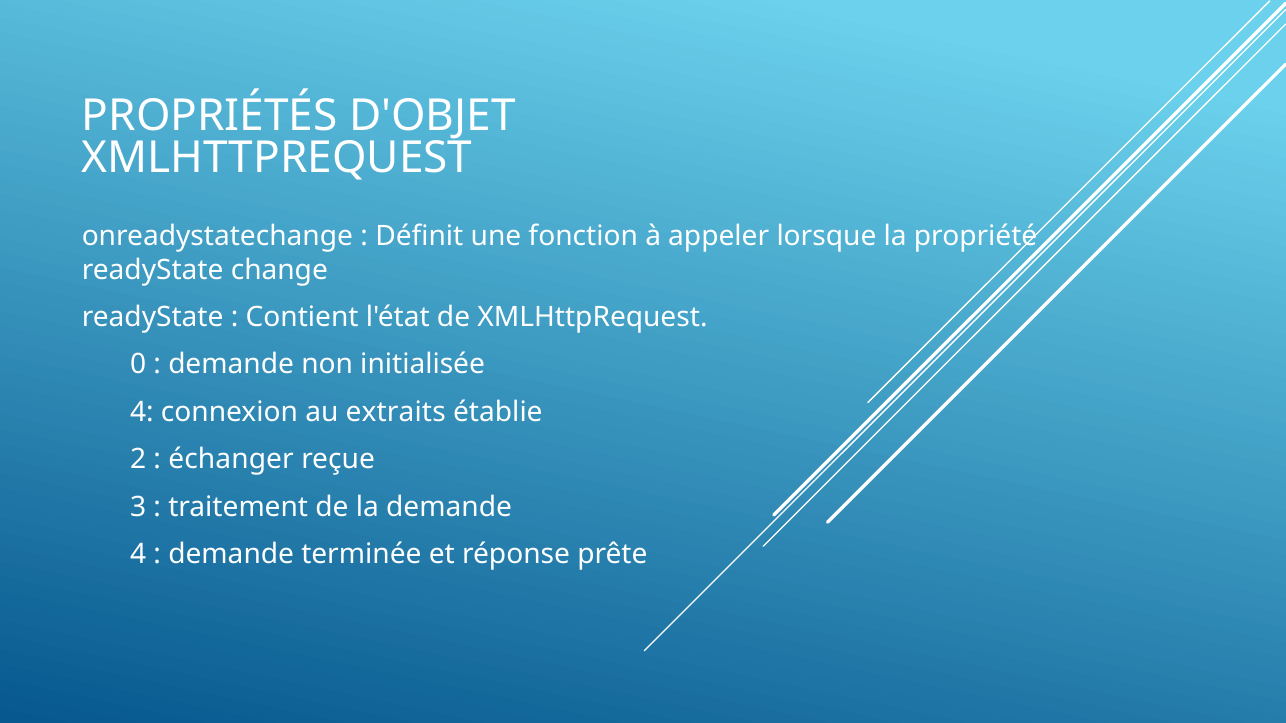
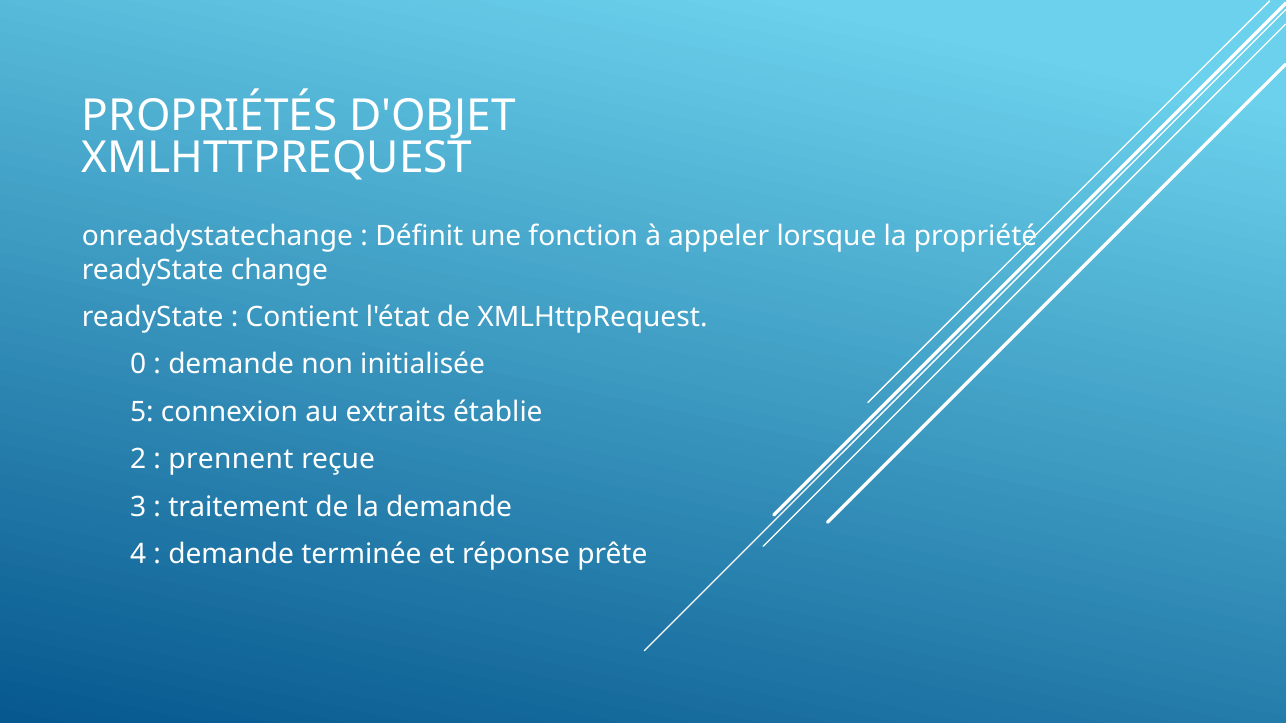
4 at (142, 412): 4 -> 5
échanger: échanger -> prennent
